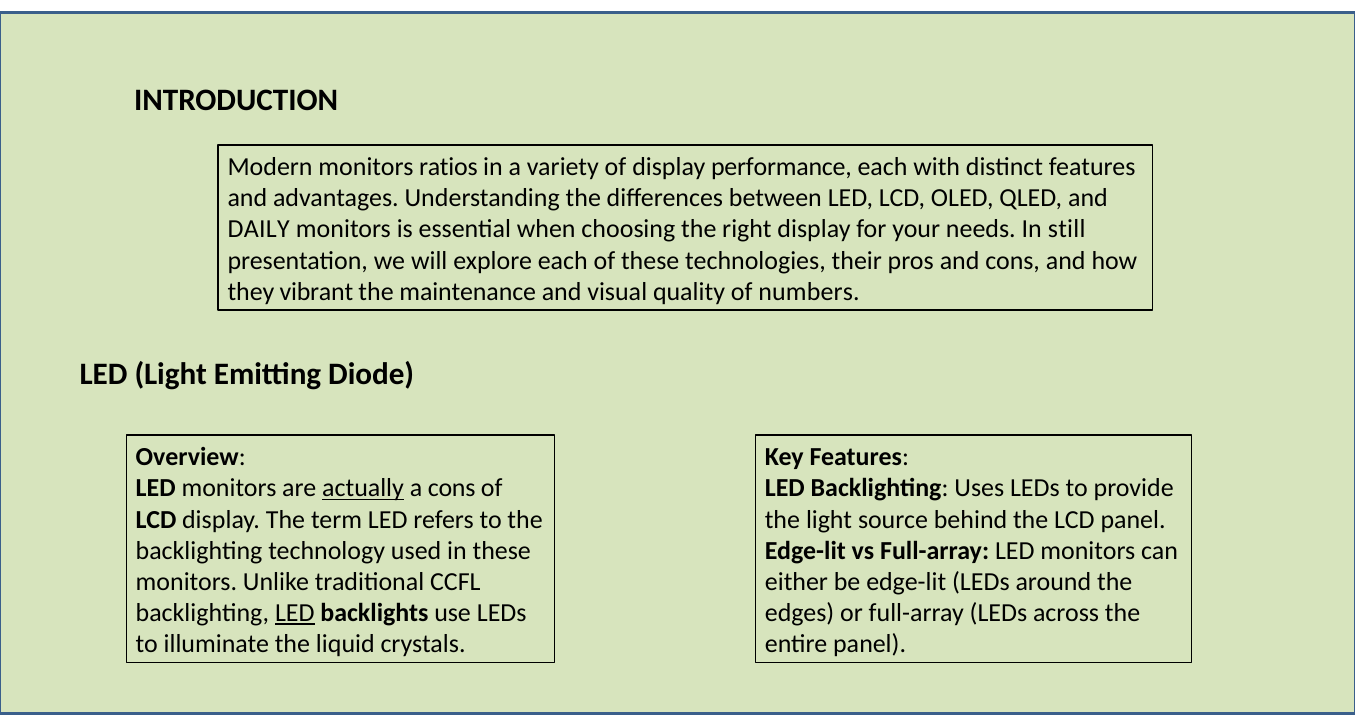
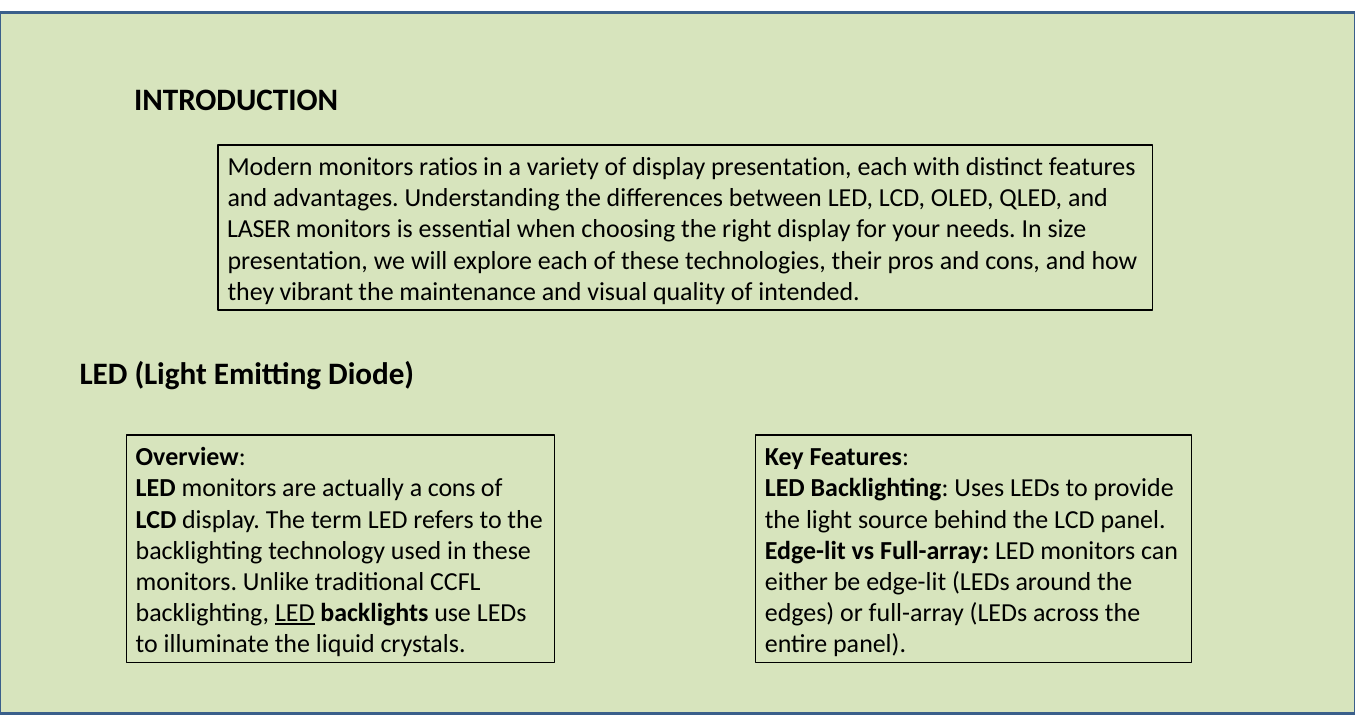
display performance: performance -> presentation
DAILY: DAILY -> LASER
still: still -> size
numbers: numbers -> intended
actually underline: present -> none
